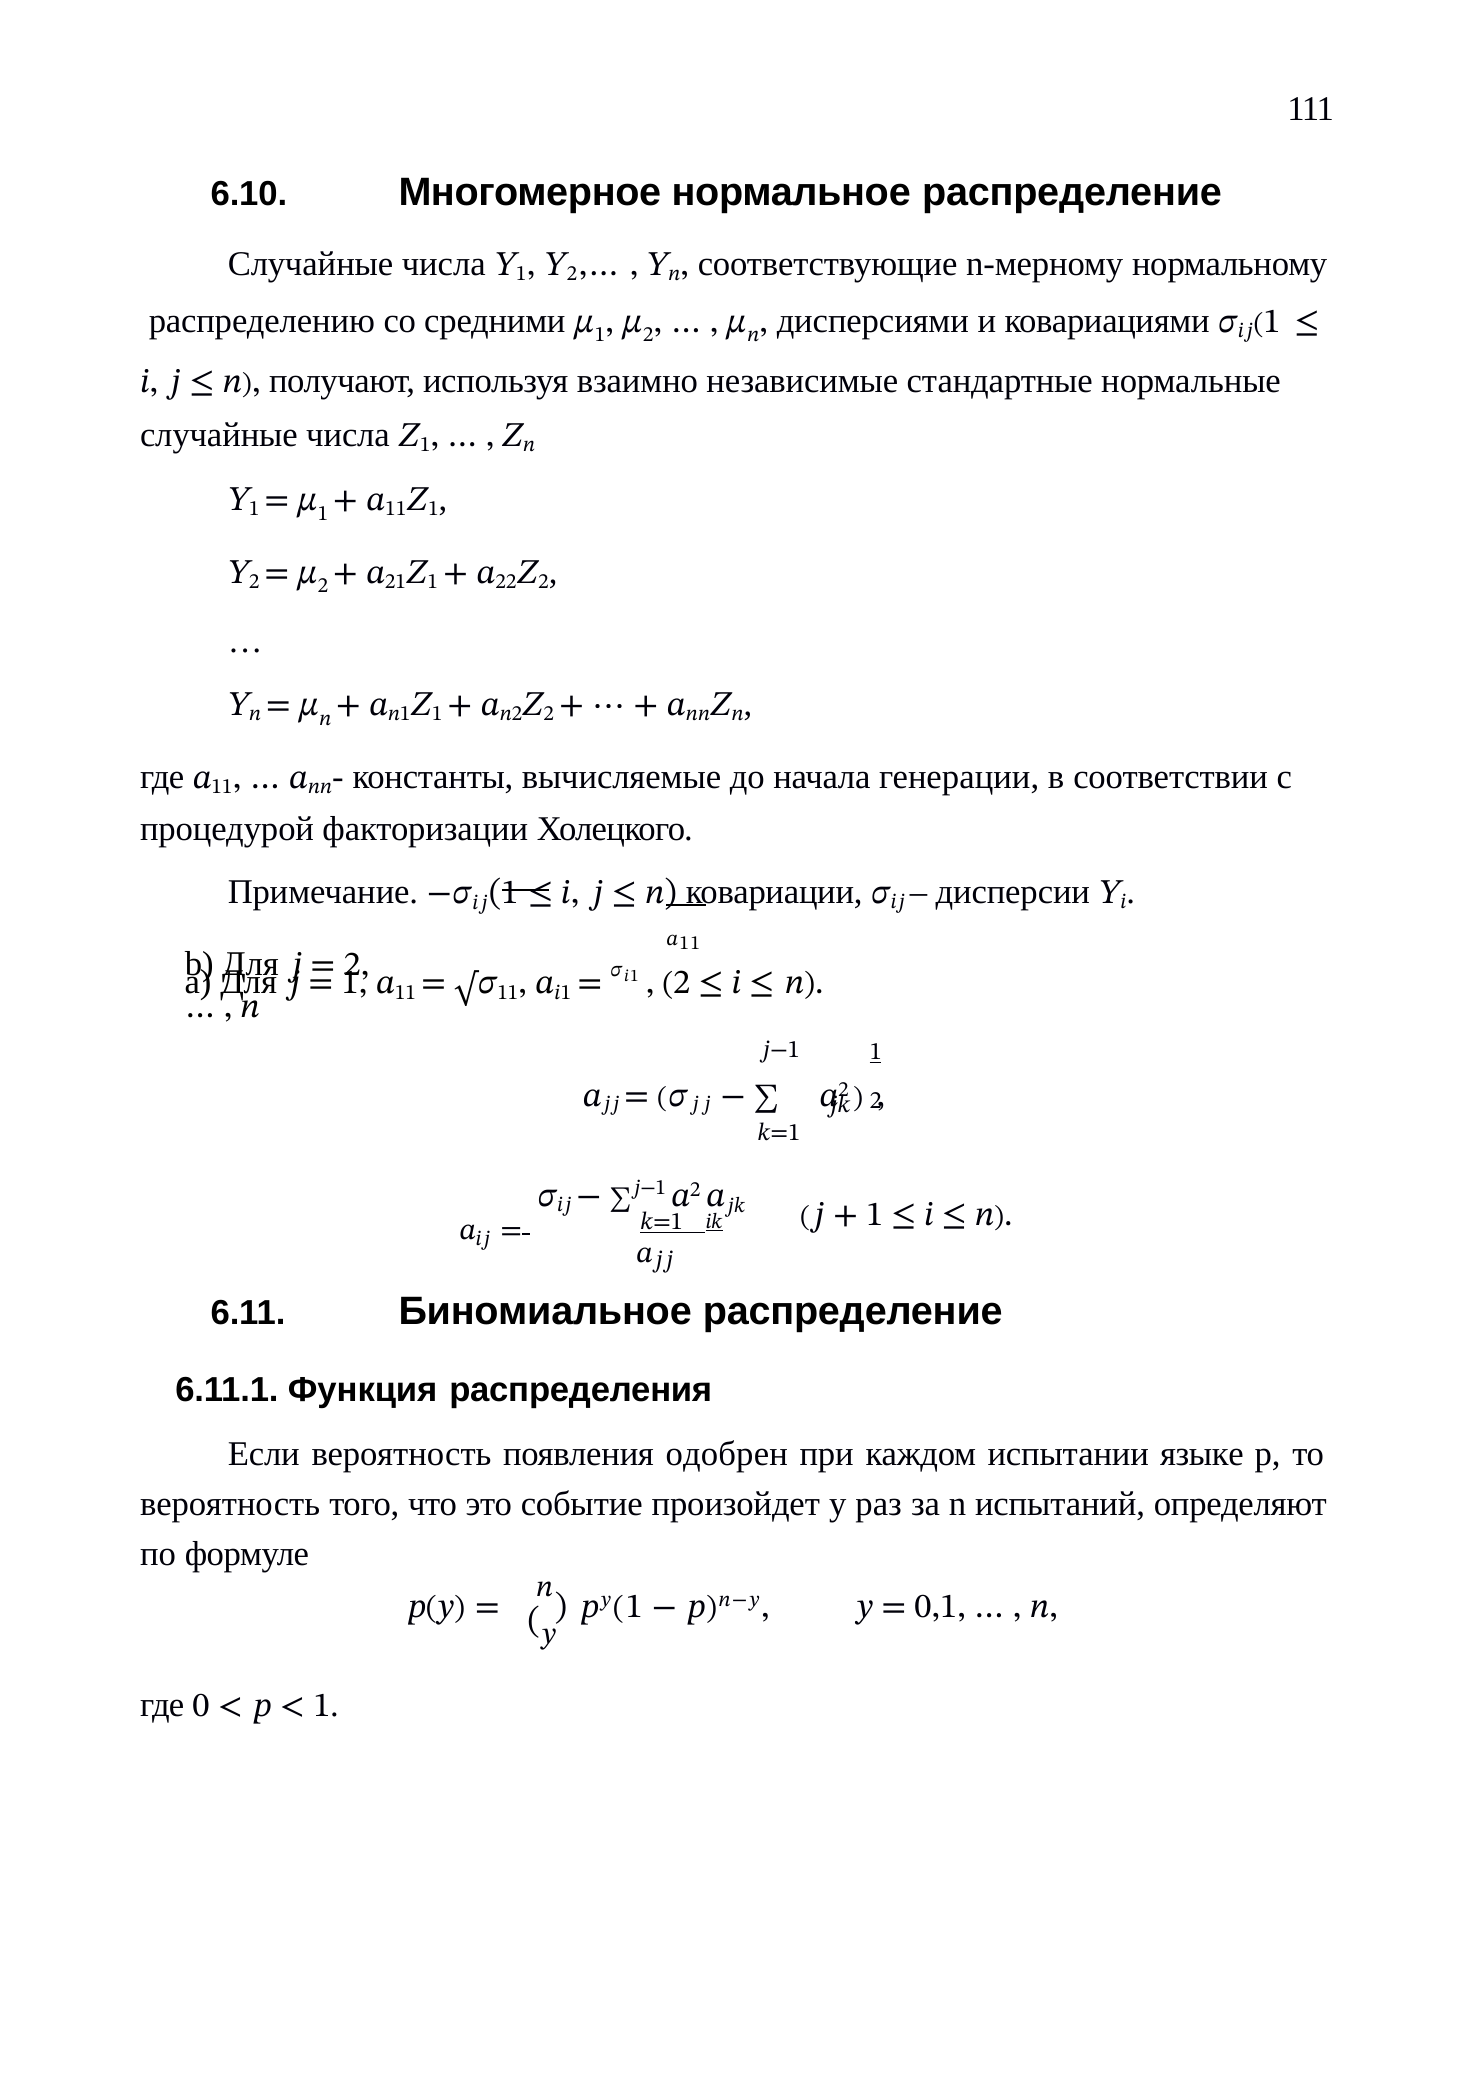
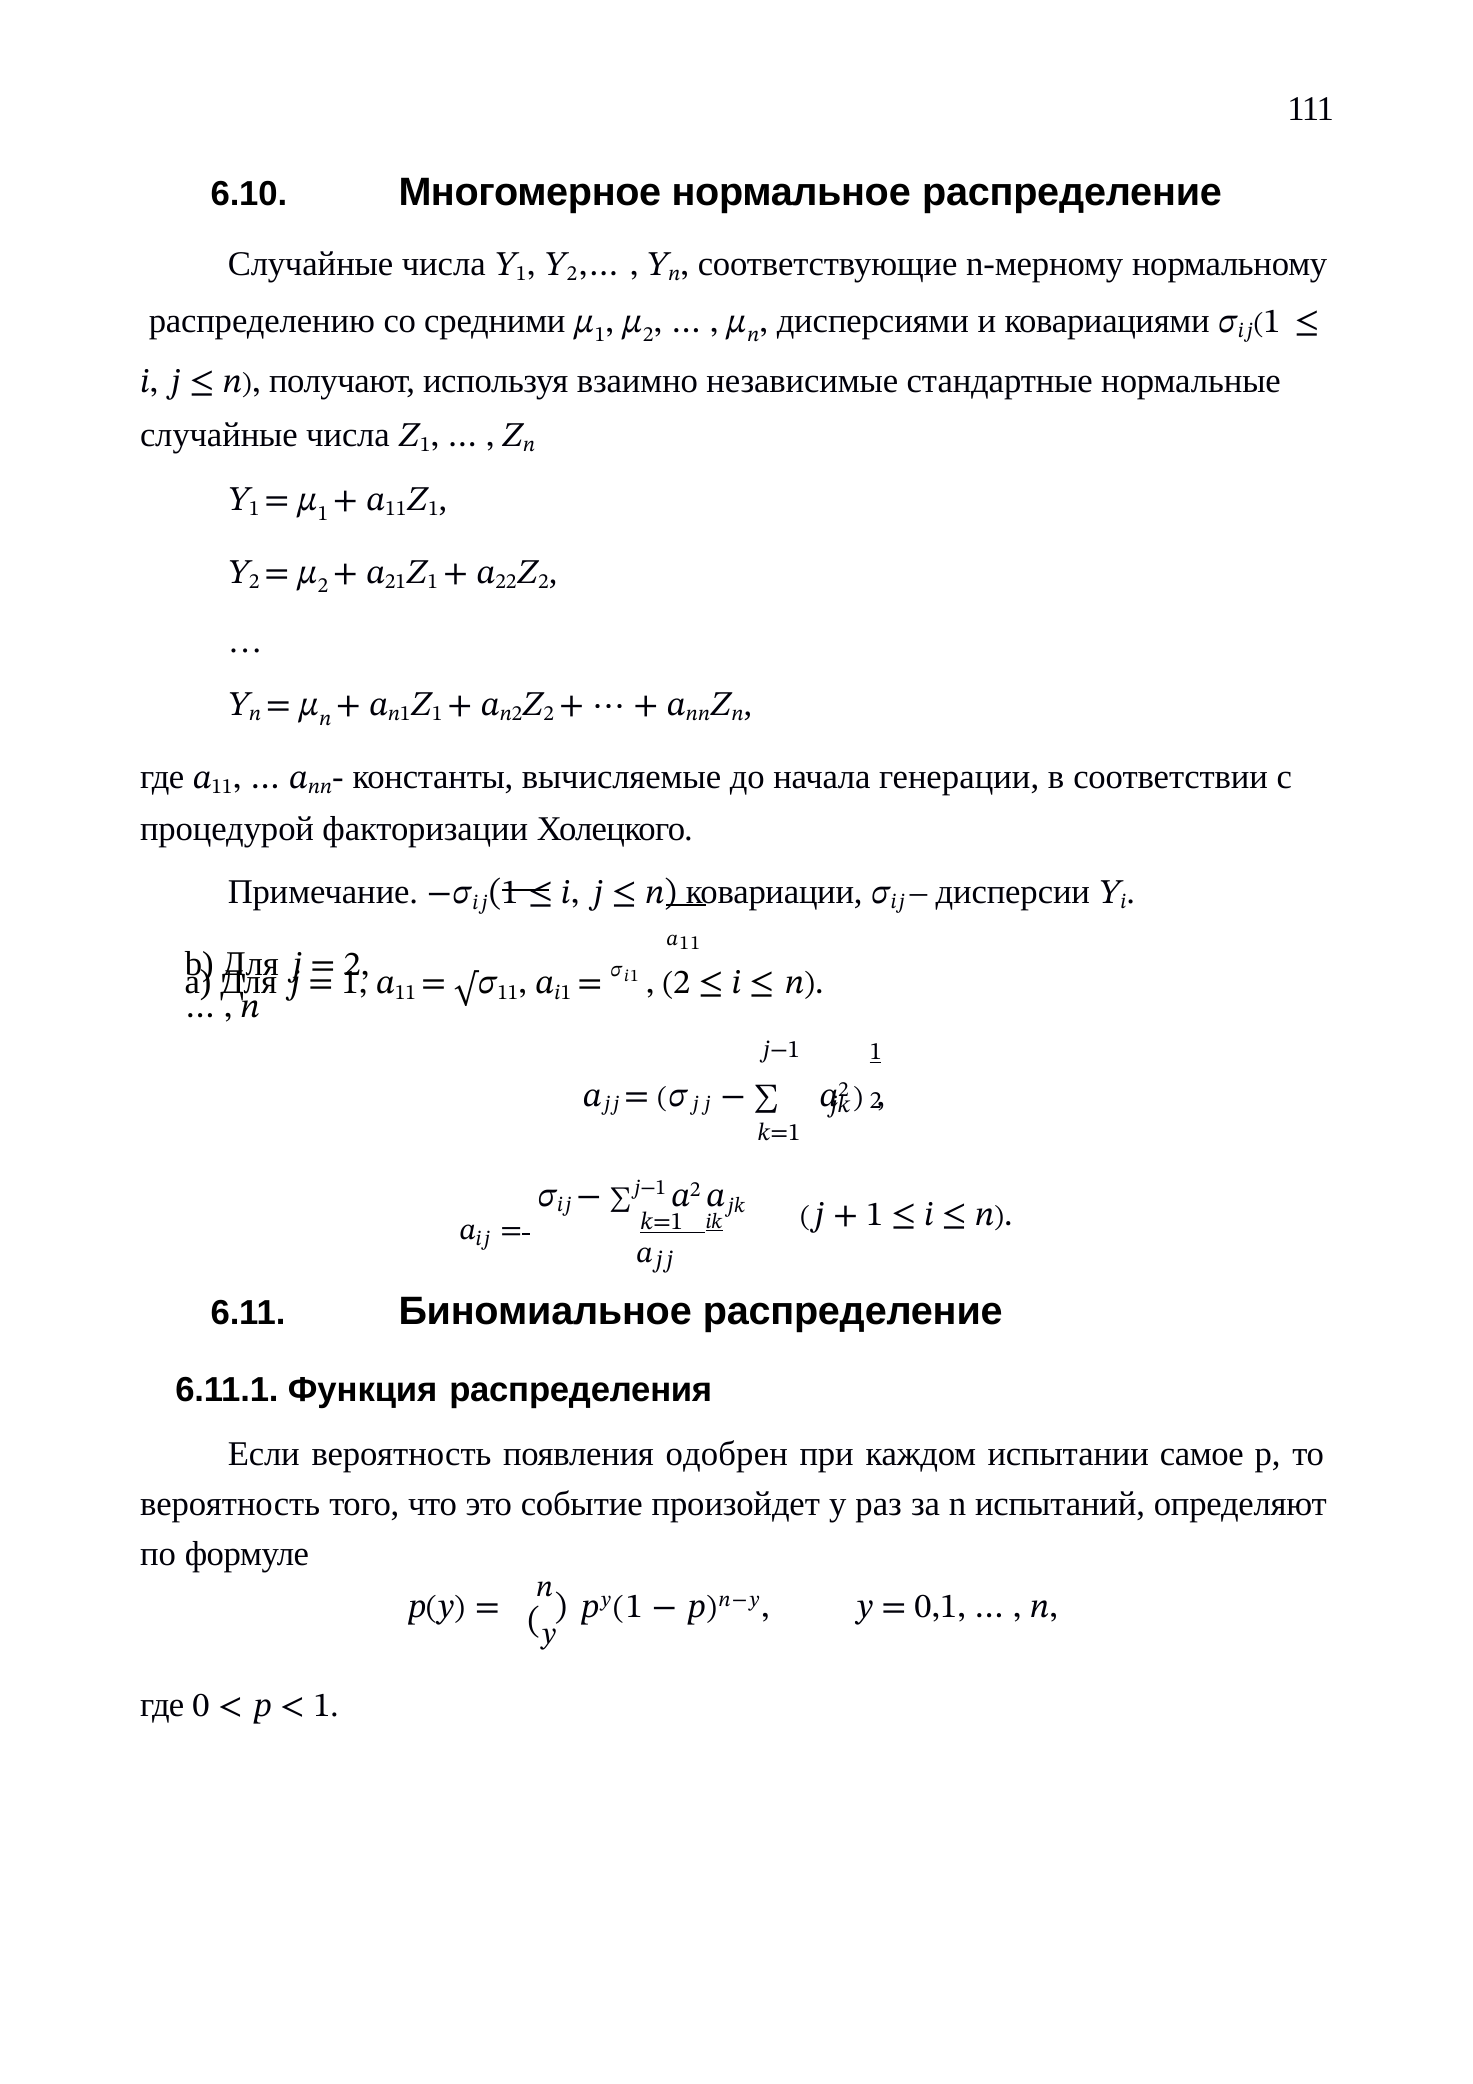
языке: языке -> самое
